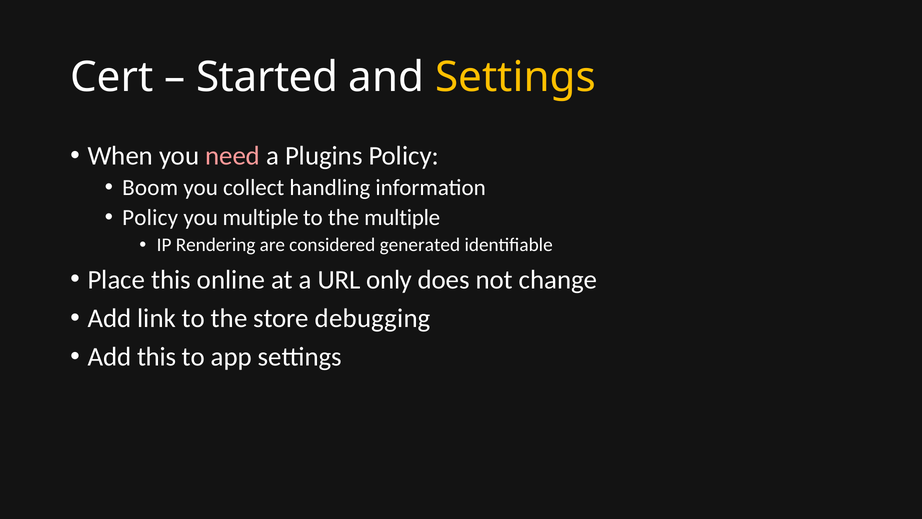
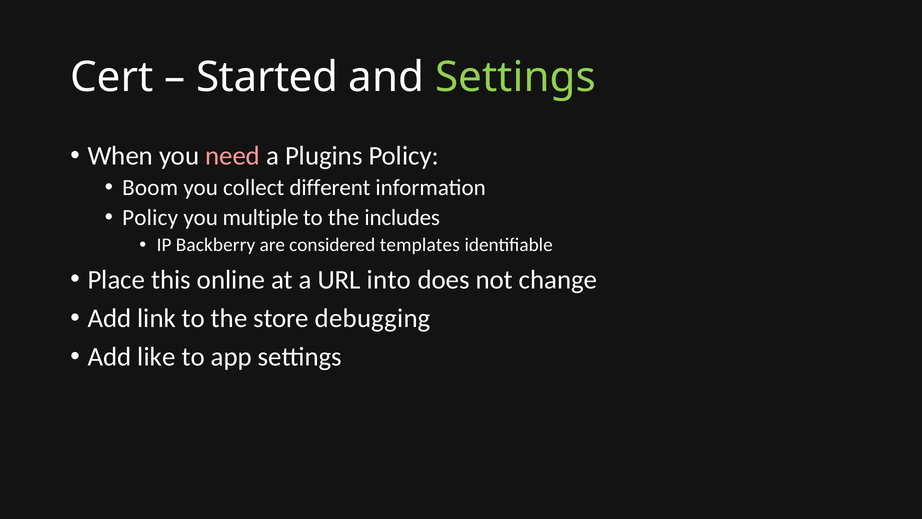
Settings at (516, 77) colour: yellow -> light green
handling: handling -> different
the multiple: multiple -> includes
Rendering: Rendering -> Backberry
generated: generated -> templates
only: only -> into
Add this: this -> like
